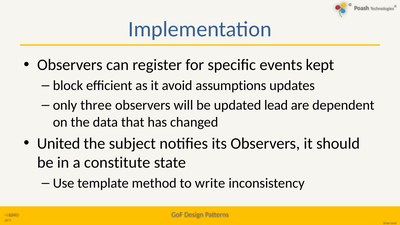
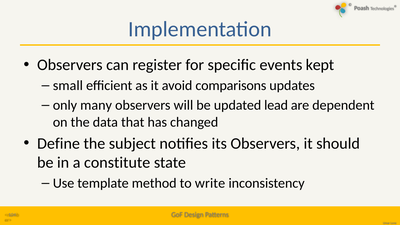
block: block -> small
assumptions: assumptions -> comparisons
three: three -> many
United: United -> Define
